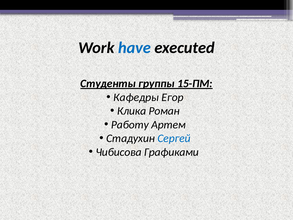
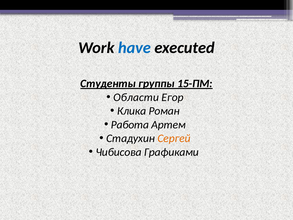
Кафедры: Кафедры -> Области
Работу: Работу -> Работа
Сергей colour: blue -> orange
